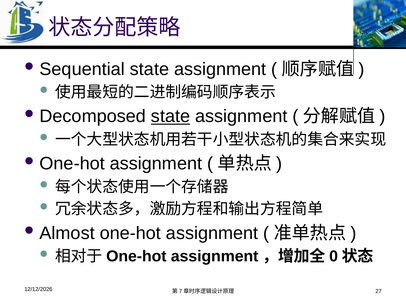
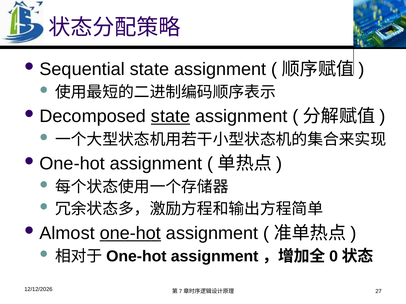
one-hot at (130, 233) underline: none -> present
